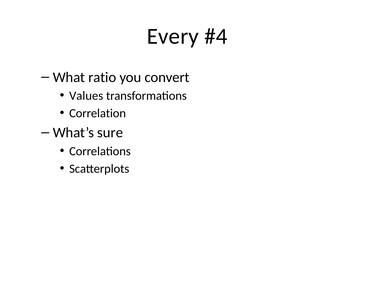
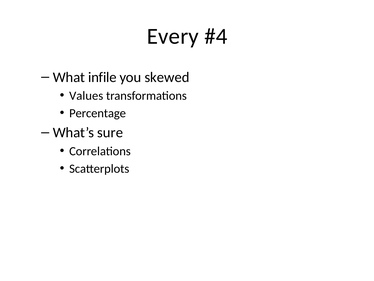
ratio: ratio -> infile
convert: convert -> skewed
Correlation: Correlation -> Percentage
